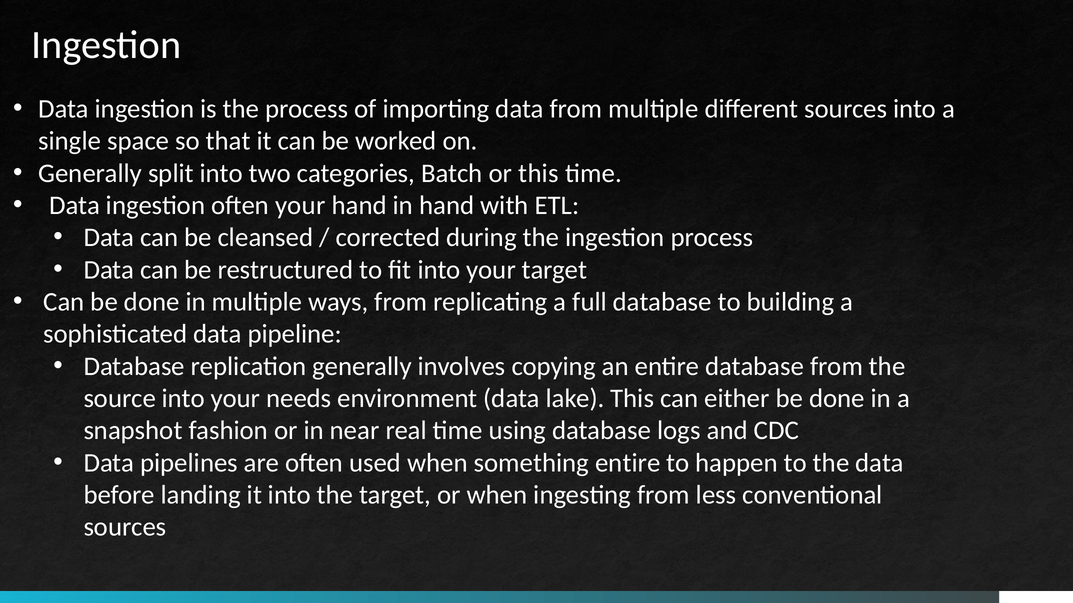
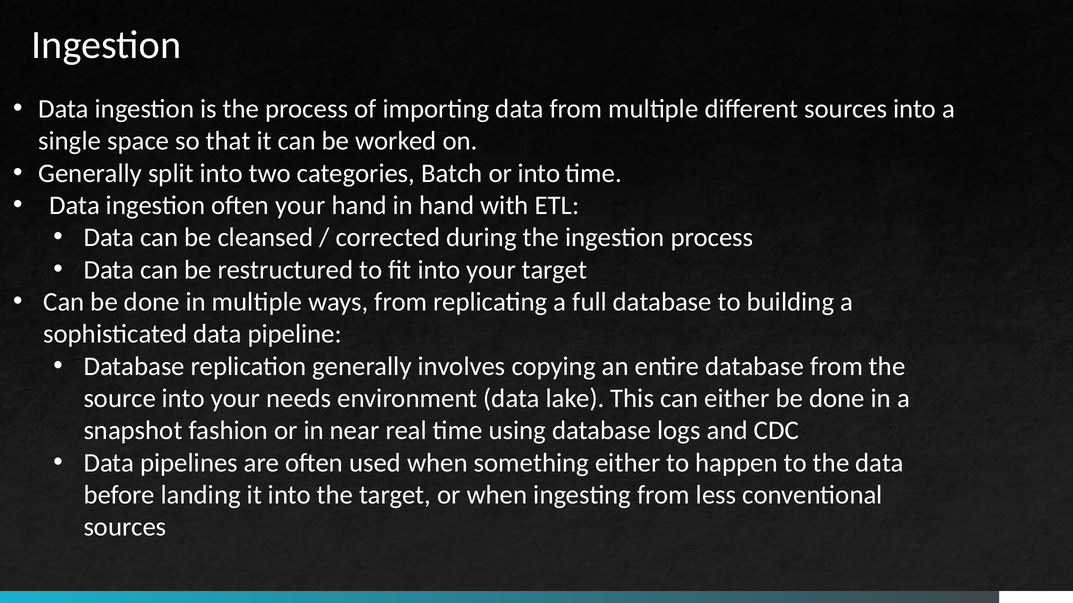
or this: this -> into
something entire: entire -> either
